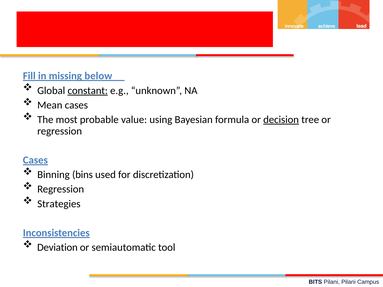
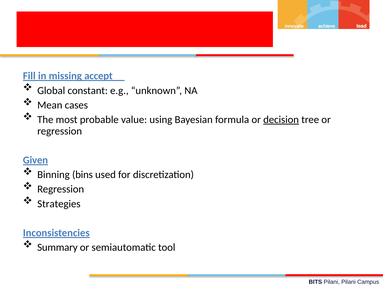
below: below -> accept
constant underline: present -> none
Cases at (35, 160): Cases -> Given
Deviation: Deviation -> Summary
